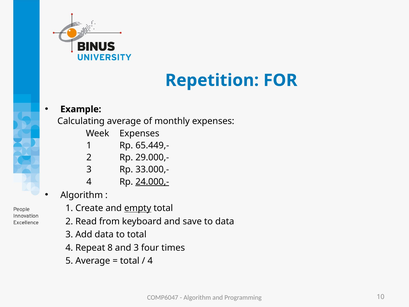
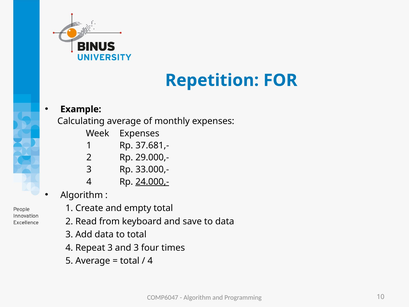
65.449,-: 65.449,- -> 37.681,-
empty underline: present -> none
Repeat 8: 8 -> 3
